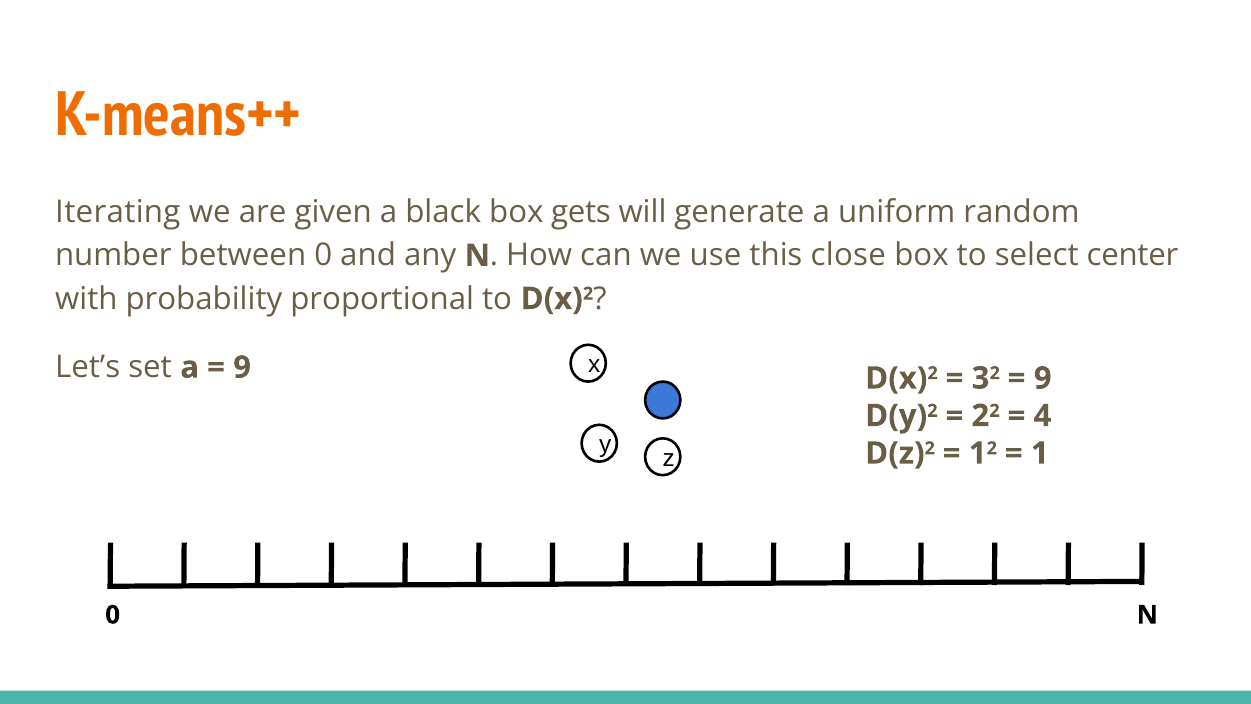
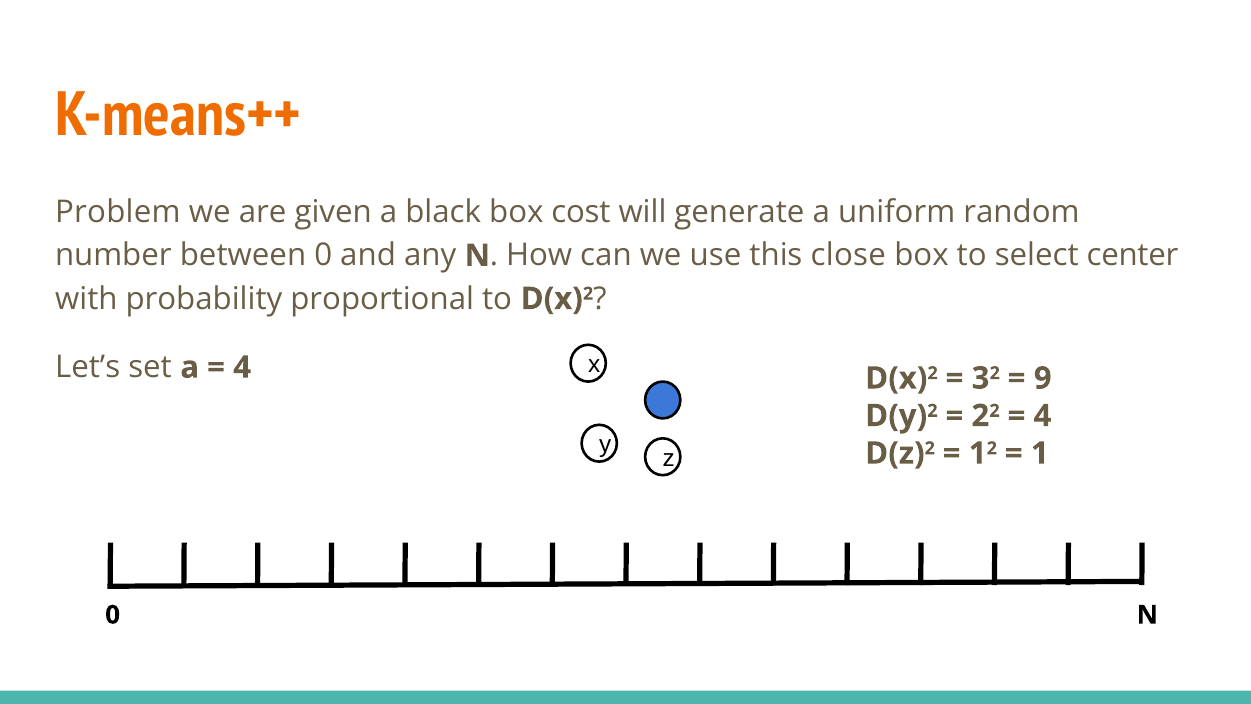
Iterating: Iterating -> Problem
gets: gets -> cost
9 at (242, 367): 9 -> 4
